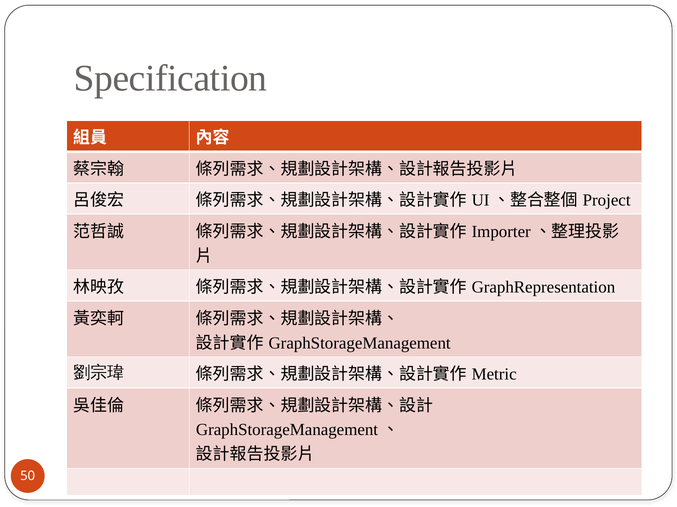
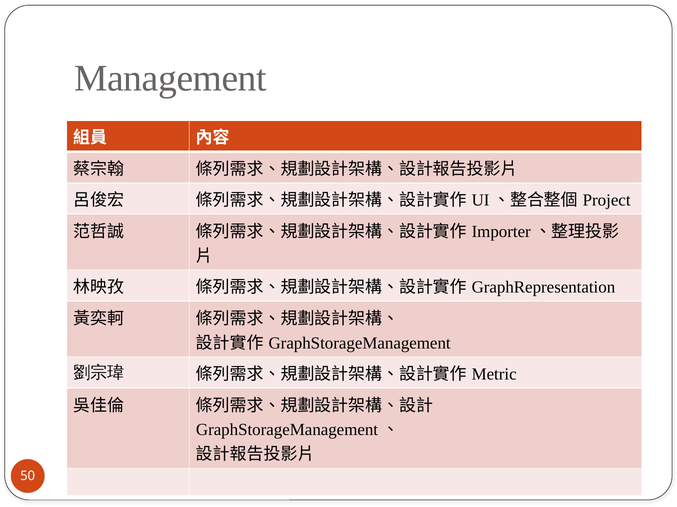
Specification: Specification -> Management
